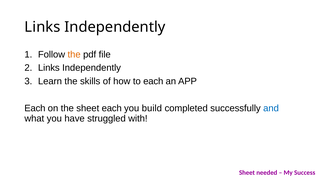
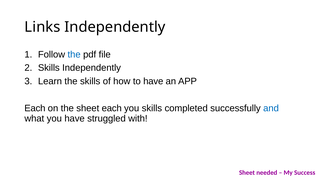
the at (74, 54) colour: orange -> blue
Links at (49, 68): Links -> Skills
to each: each -> have
you build: build -> skills
